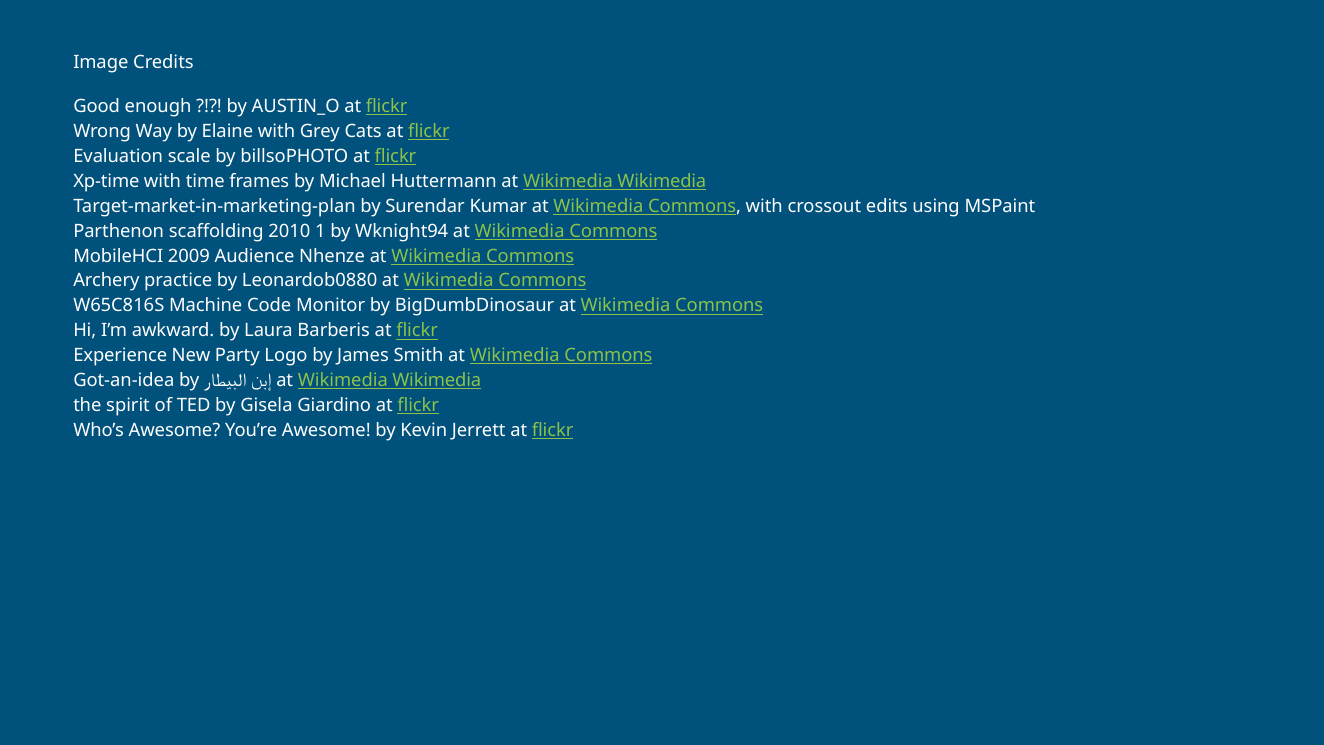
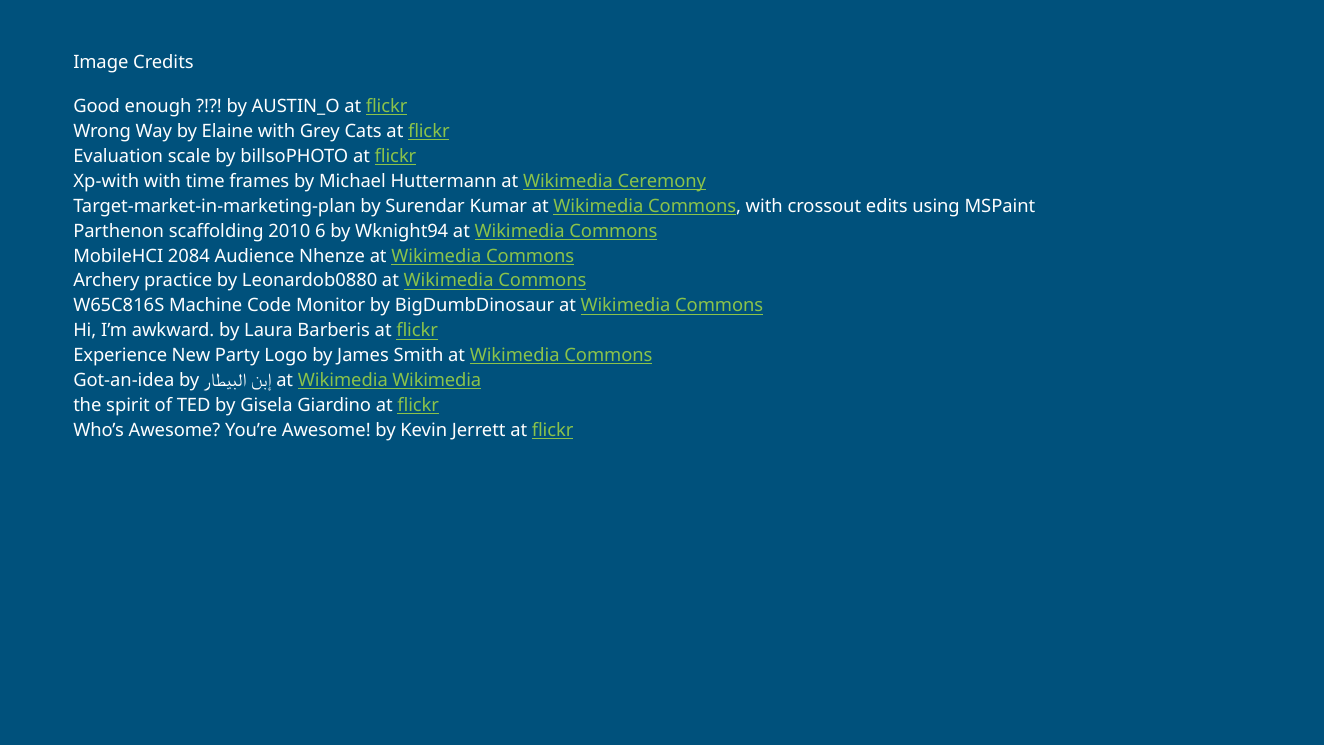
Xp-time: Xp-time -> Xp-with
Huttermann at Wikimedia Wikimedia: Wikimedia -> Ceremony
1: 1 -> 6
2009: 2009 -> 2084
